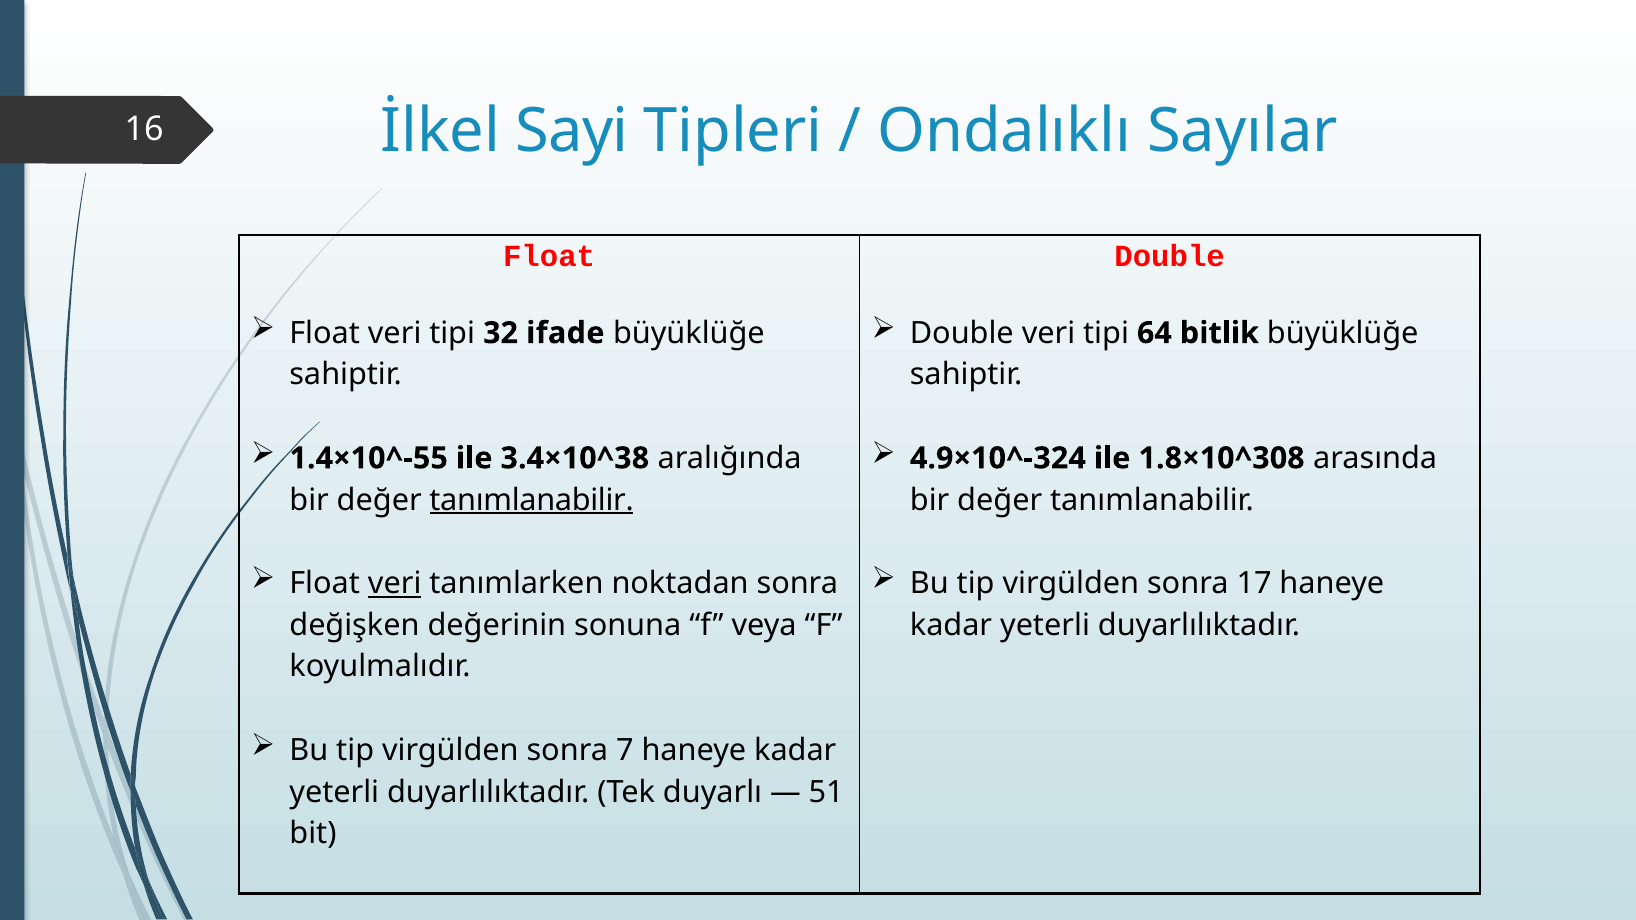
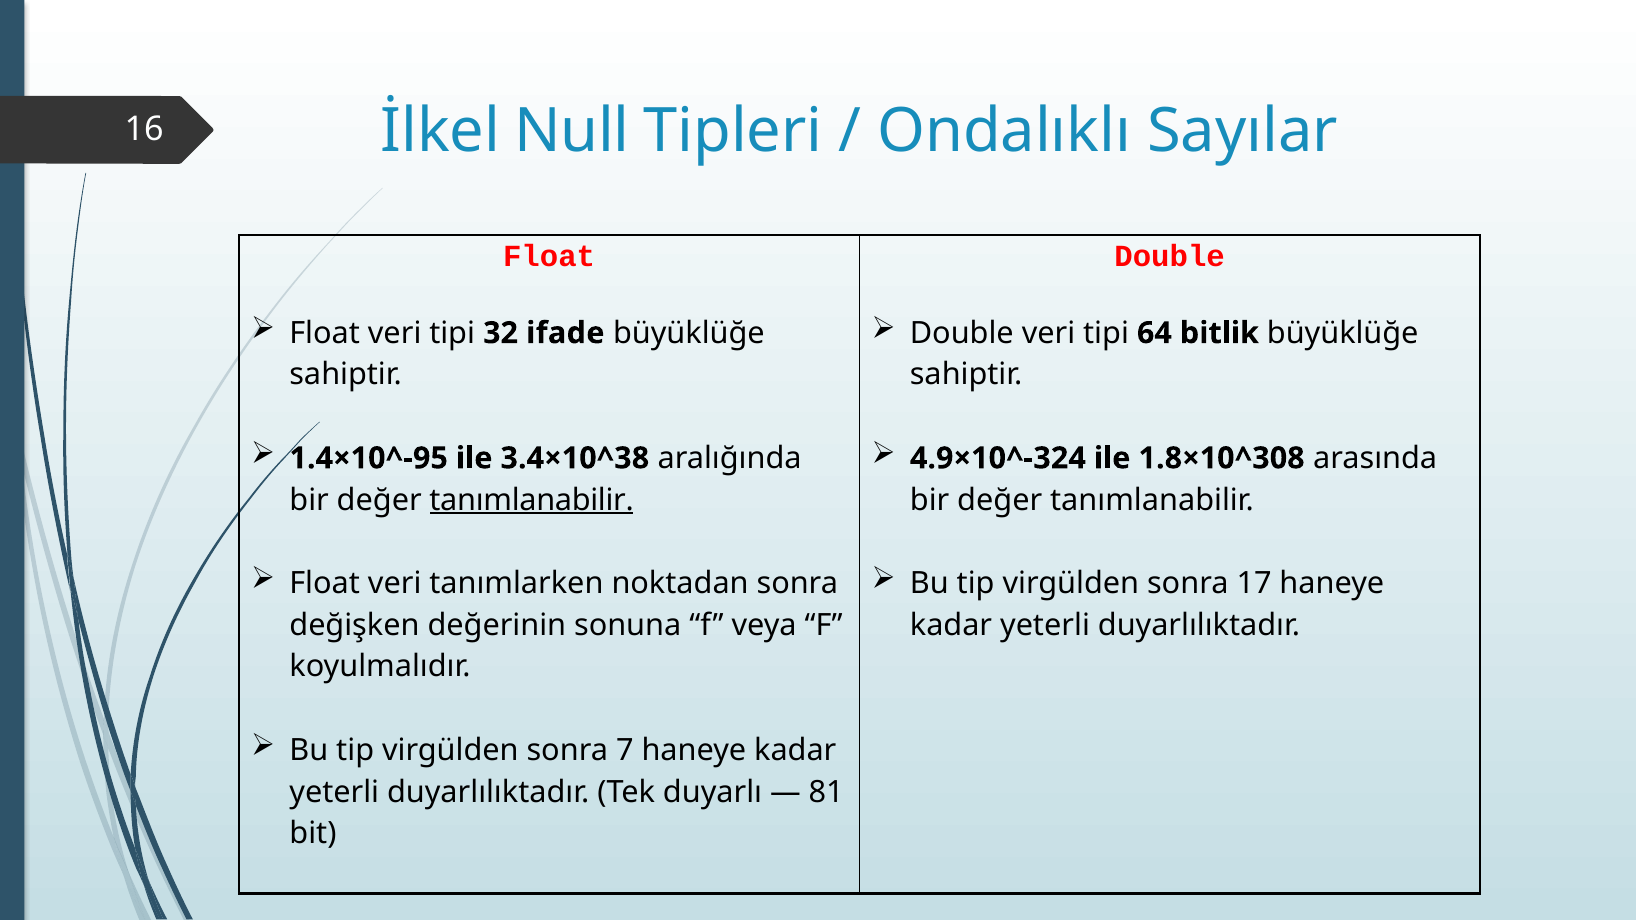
Sayi: Sayi -> Null
1.4×10^-55: 1.4×10^-55 -> 1.4×10^-95
veri at (395, 584) underline: present -> none
51: 51 -> 81
